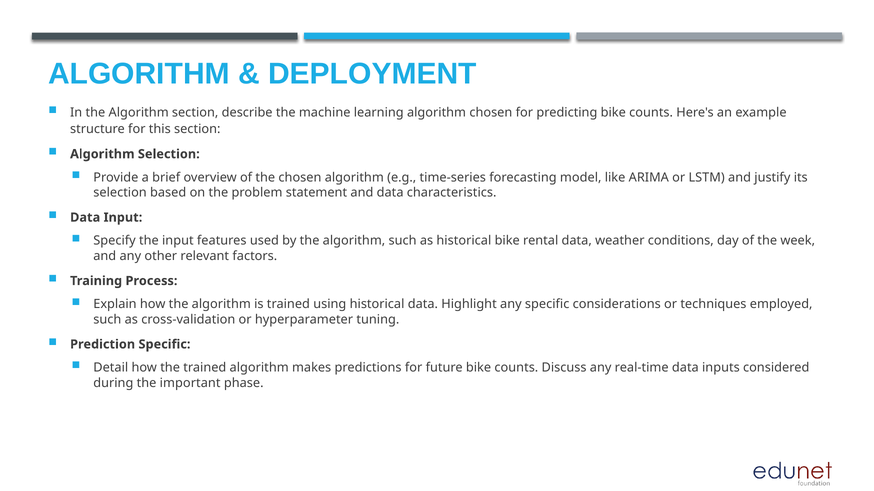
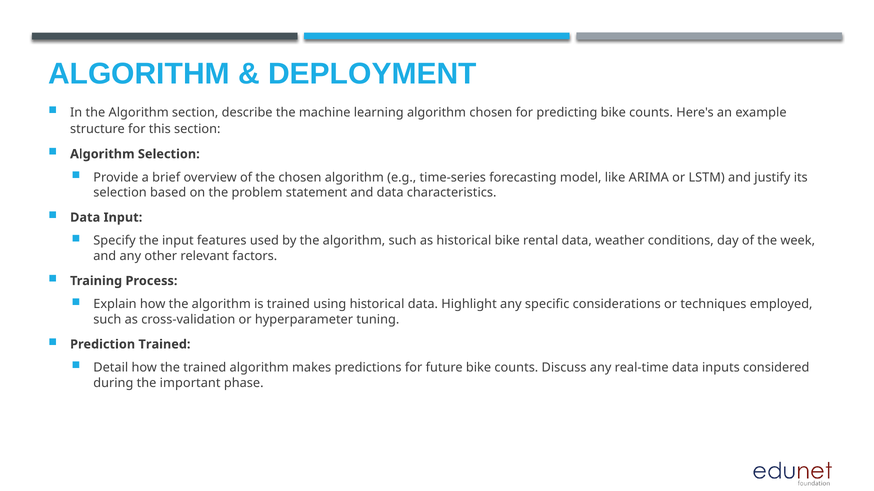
Prediction Specific: Specific -> Trained
